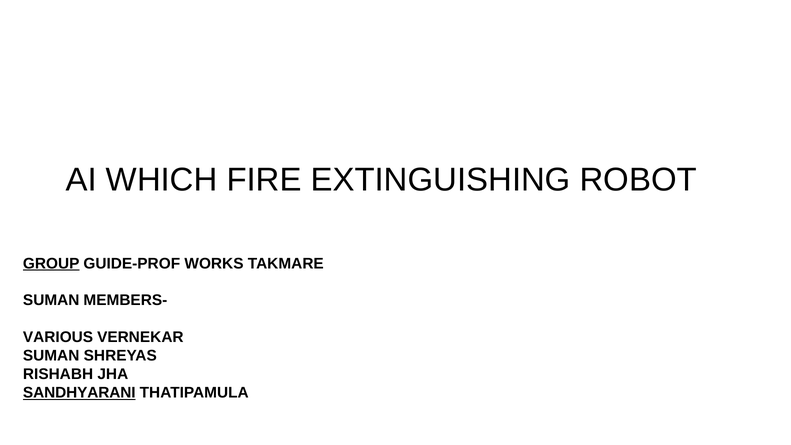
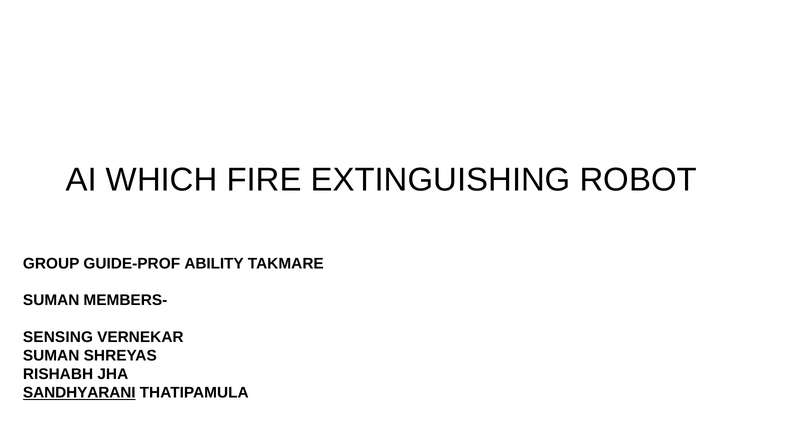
GROUP underline: present -> none
WORKS: WORKS -> ABILITY
VARIOUS: VARIOUS -> SENSING
